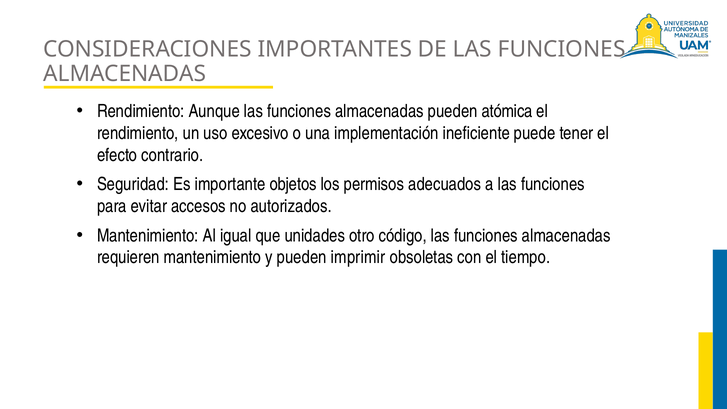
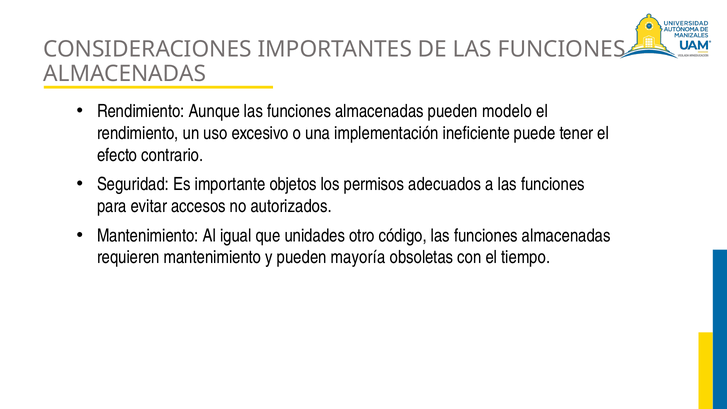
atómica: atómica -> modelo
imprimir: imprimir -> mayoría
